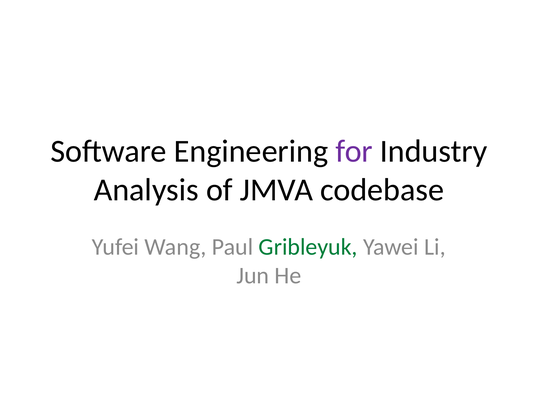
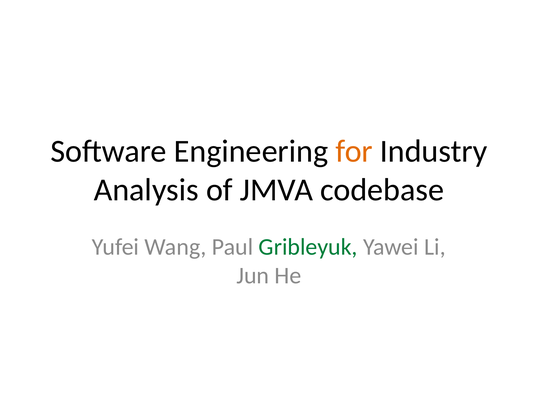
for colour: purple -> orange
